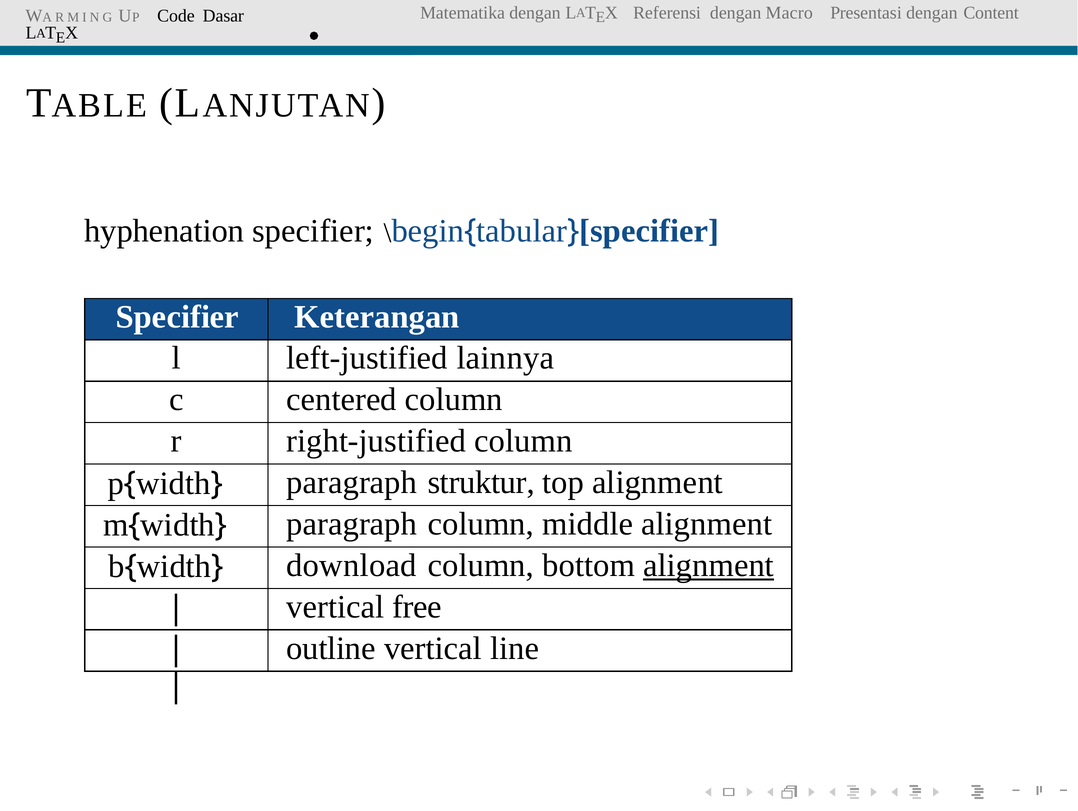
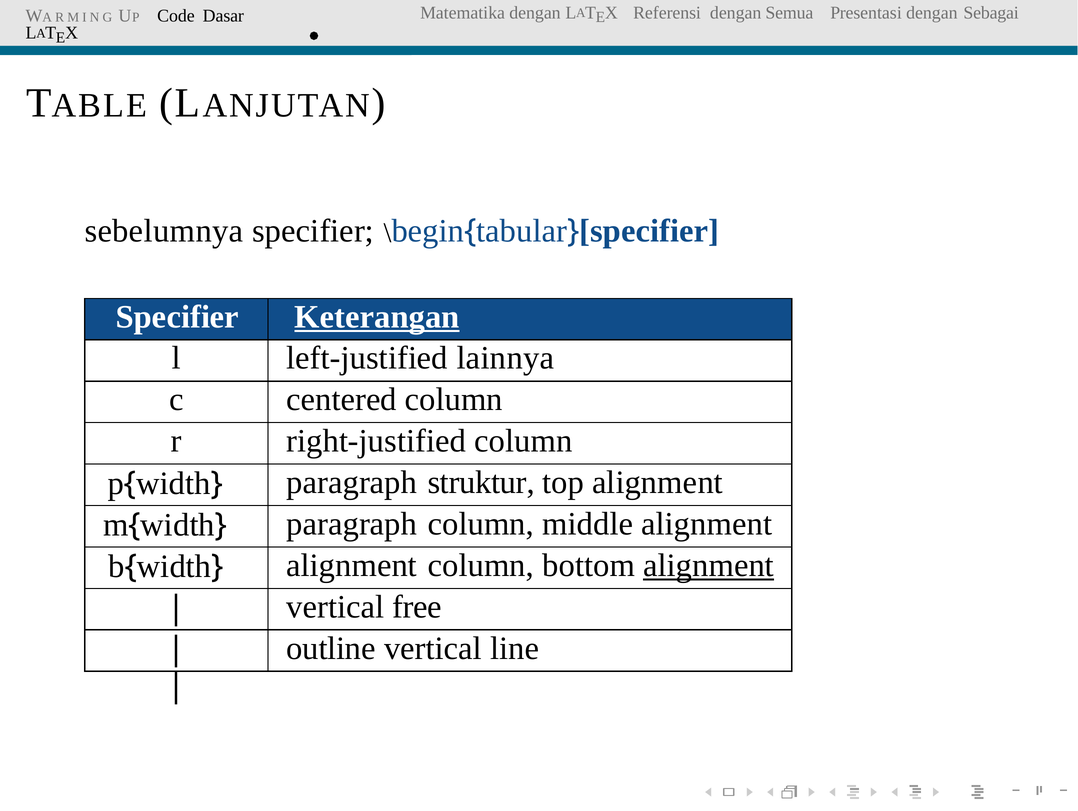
Macro: Macro -> Semua
Content: Content -> Sebagai
hyphenation: hyphenation -> sebelumnya
Keterangan underline: none -> present
b{width download: download -> alignment
